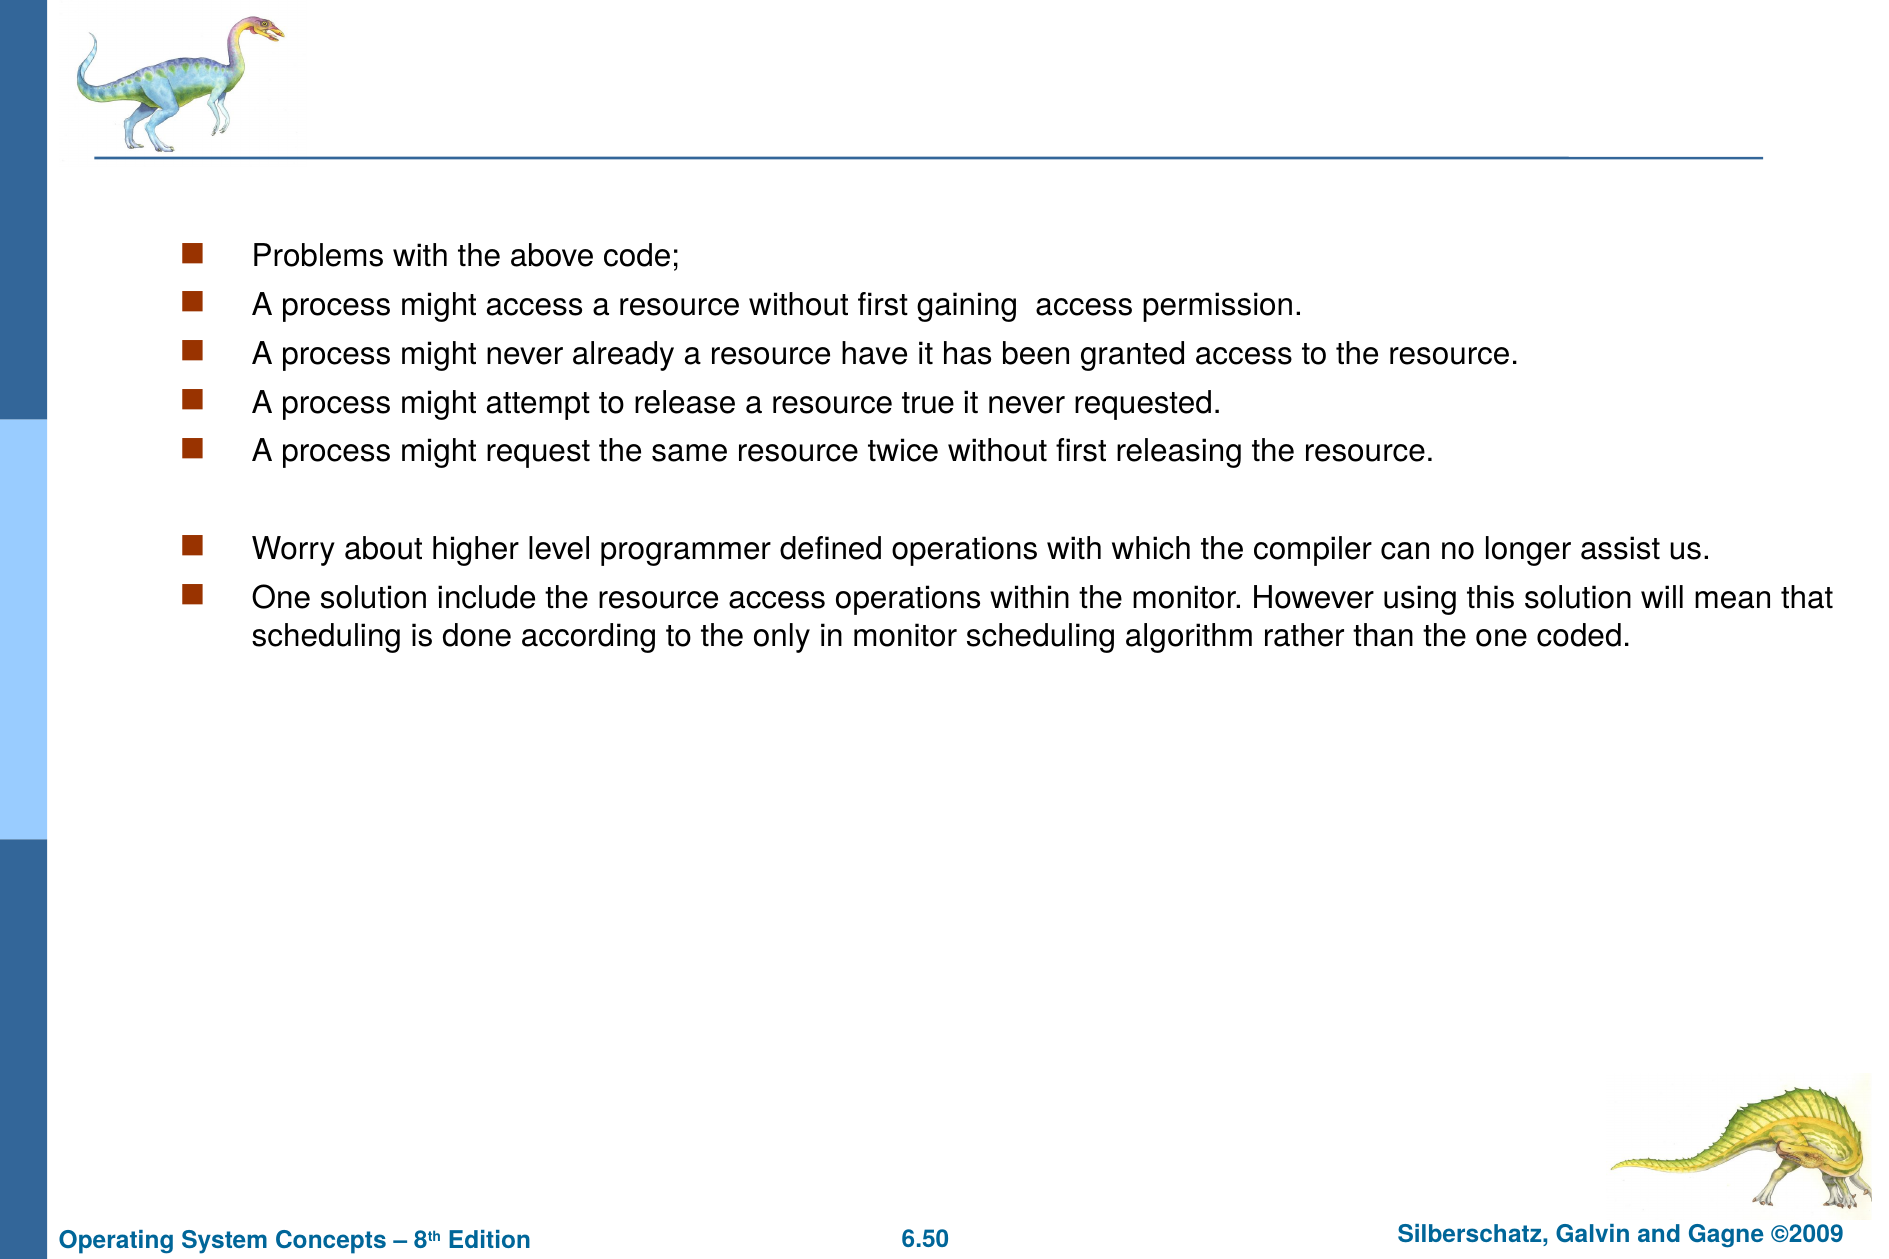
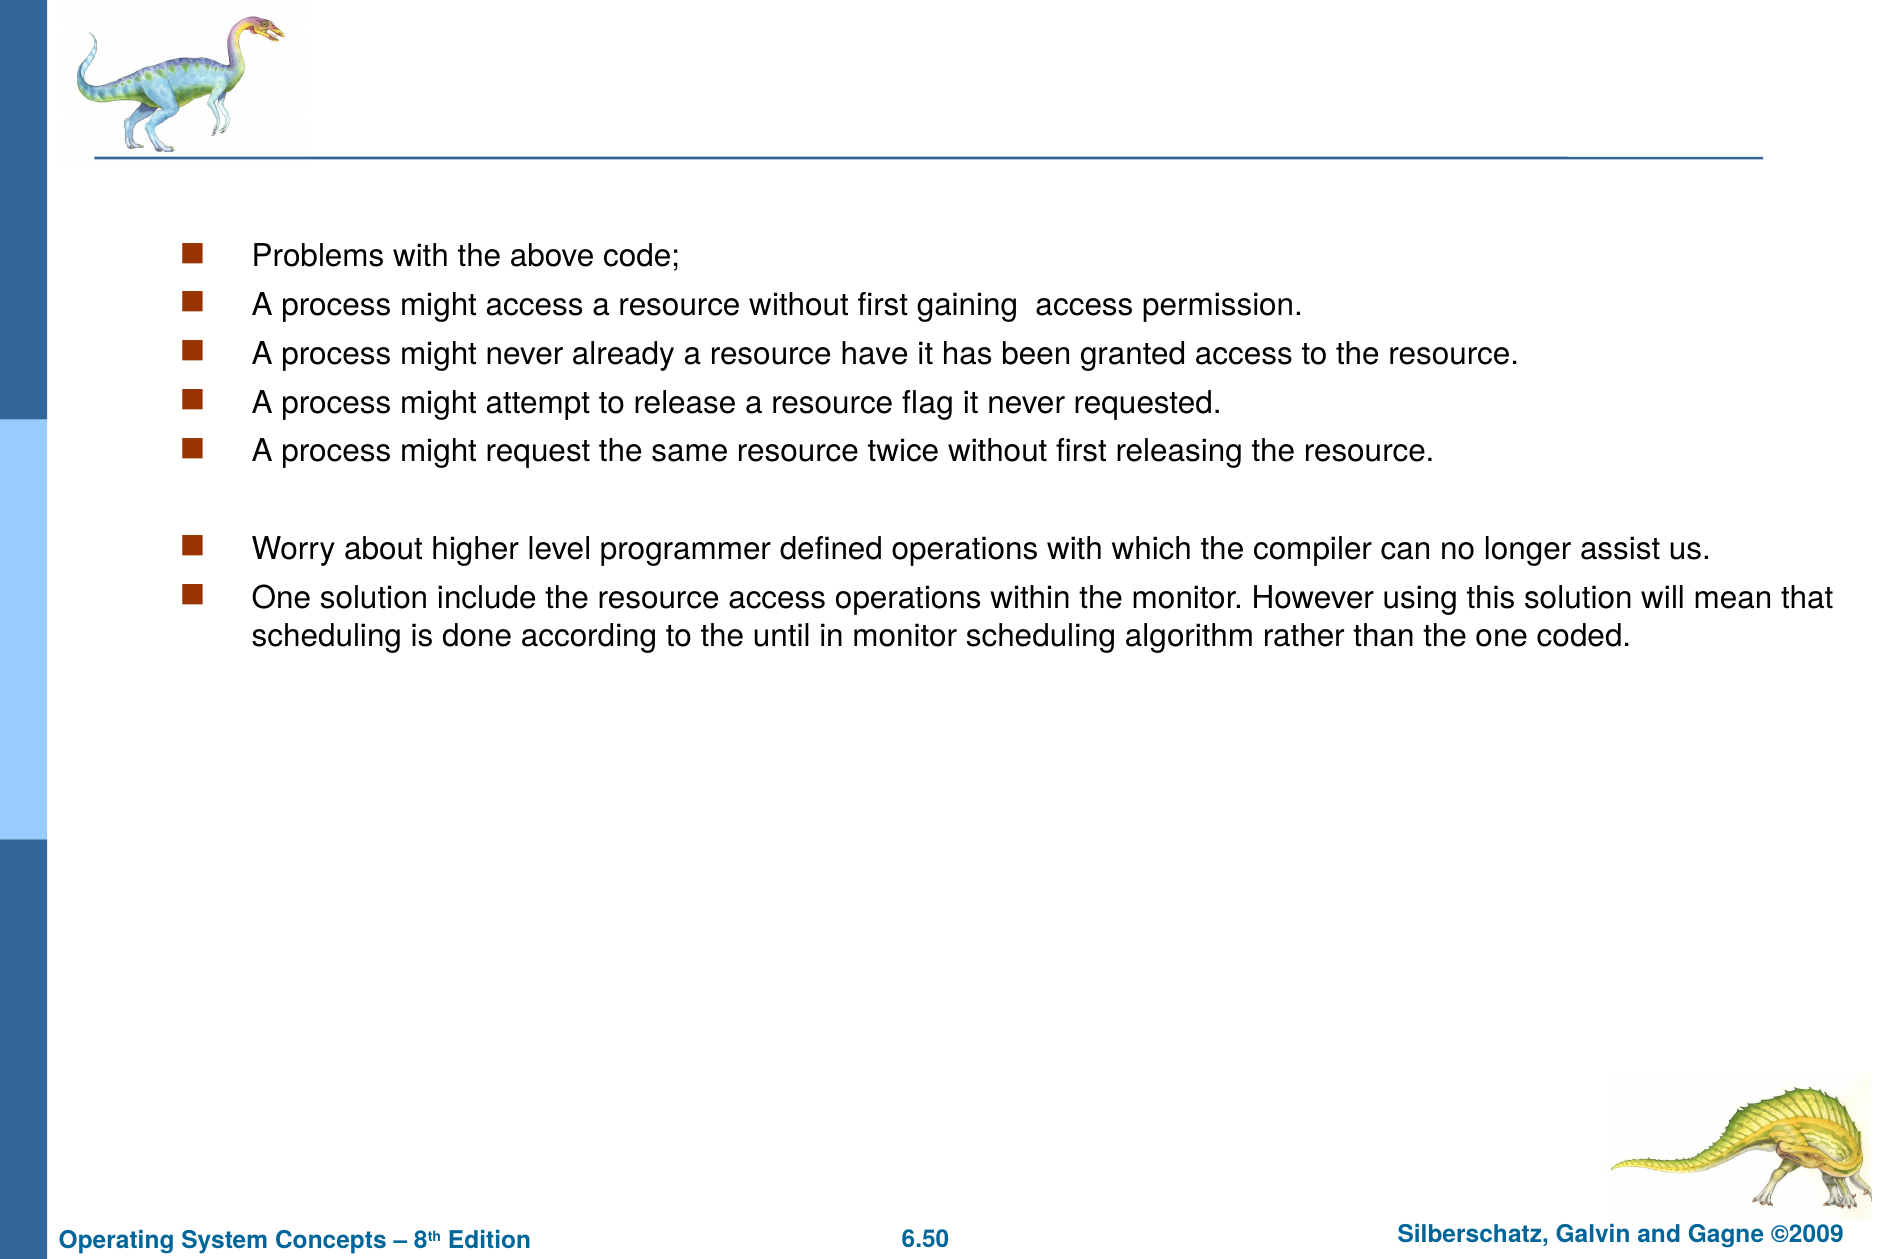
true: true -> flag
only: only -> until
